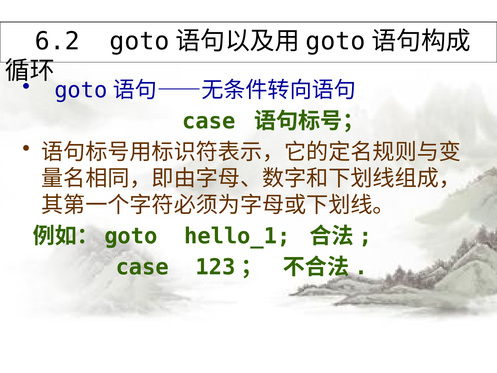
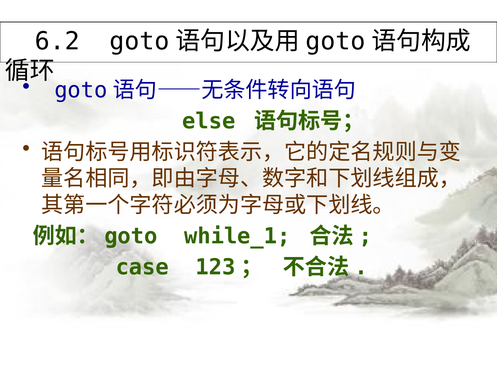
case at (209, 121): case -> else
hello_1: hello_1 -> while_1
